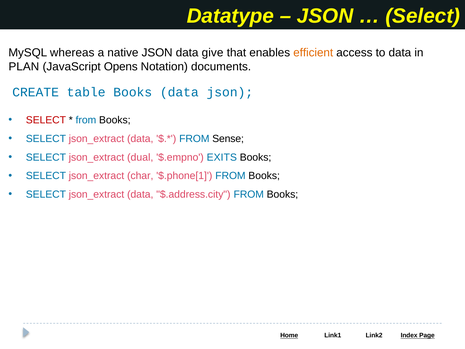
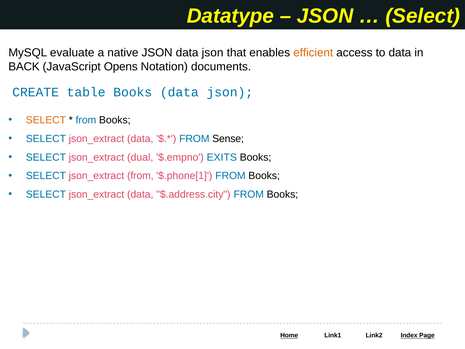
whereas: whereas -> evaluate
JSON data give: give -> json
PLAN: PLAN -> BACK
SELECT at (46, 120) colour: red -> orange
json_extract char: char -> from
